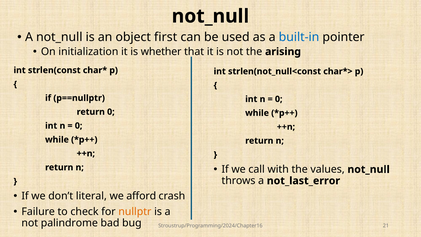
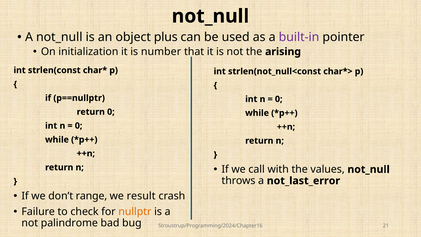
first: first -> plus
built-in colour: blue -> purple
whether: whether -> number
literal: literal -> range
afford: afford -> result
